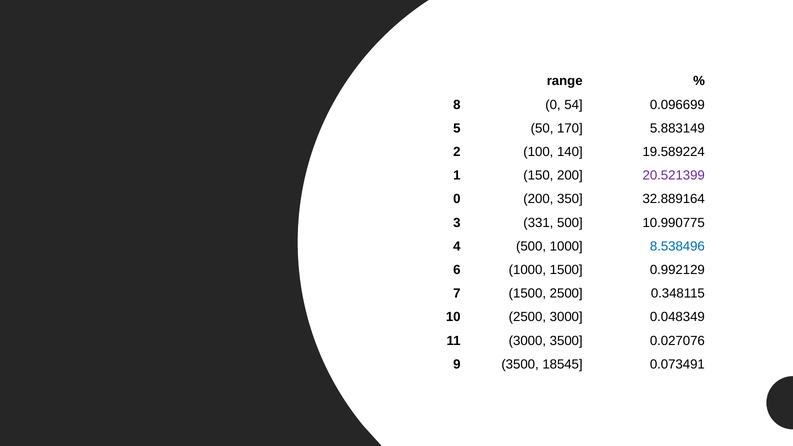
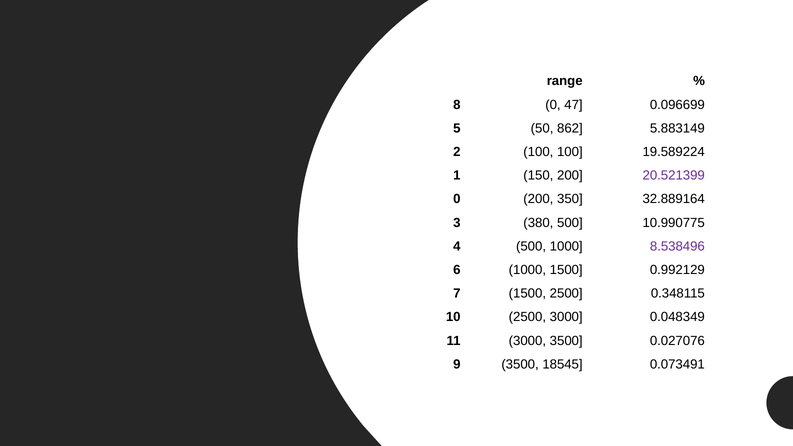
54: 54 -> 47
170: 170 -> 862
100 140: 140 -> 100
331: 331 -> 380
8.538496 colour: blue -> purple
